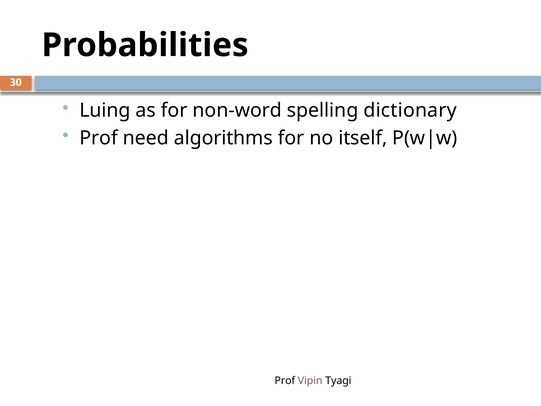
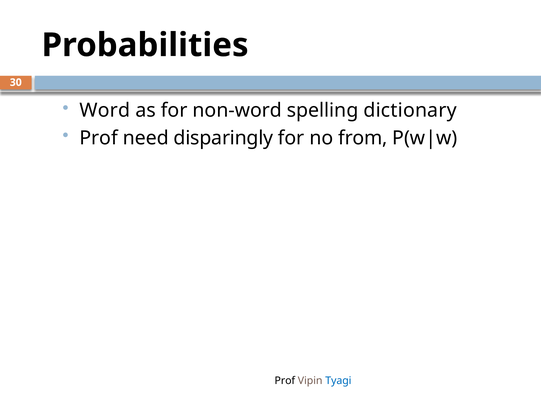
Luing: Luing -> Word
algorithms: algorithms -> disparingly
itself: itself -> from
Tyagi colour: black -> blue
